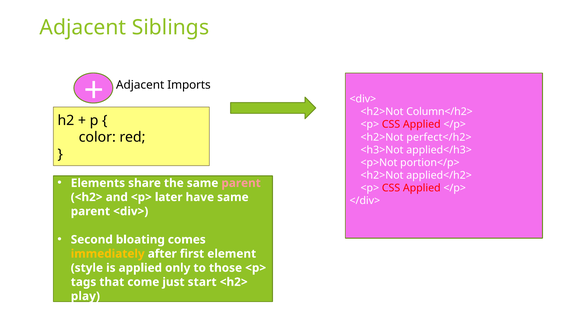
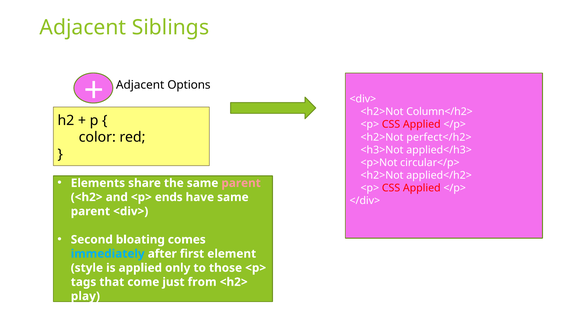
Imports: Imports -> Options
portion</p>: portion</p> -> circular</p>
later: later -> ends
immediately colour: yellow -> light blue
start: start -> from
